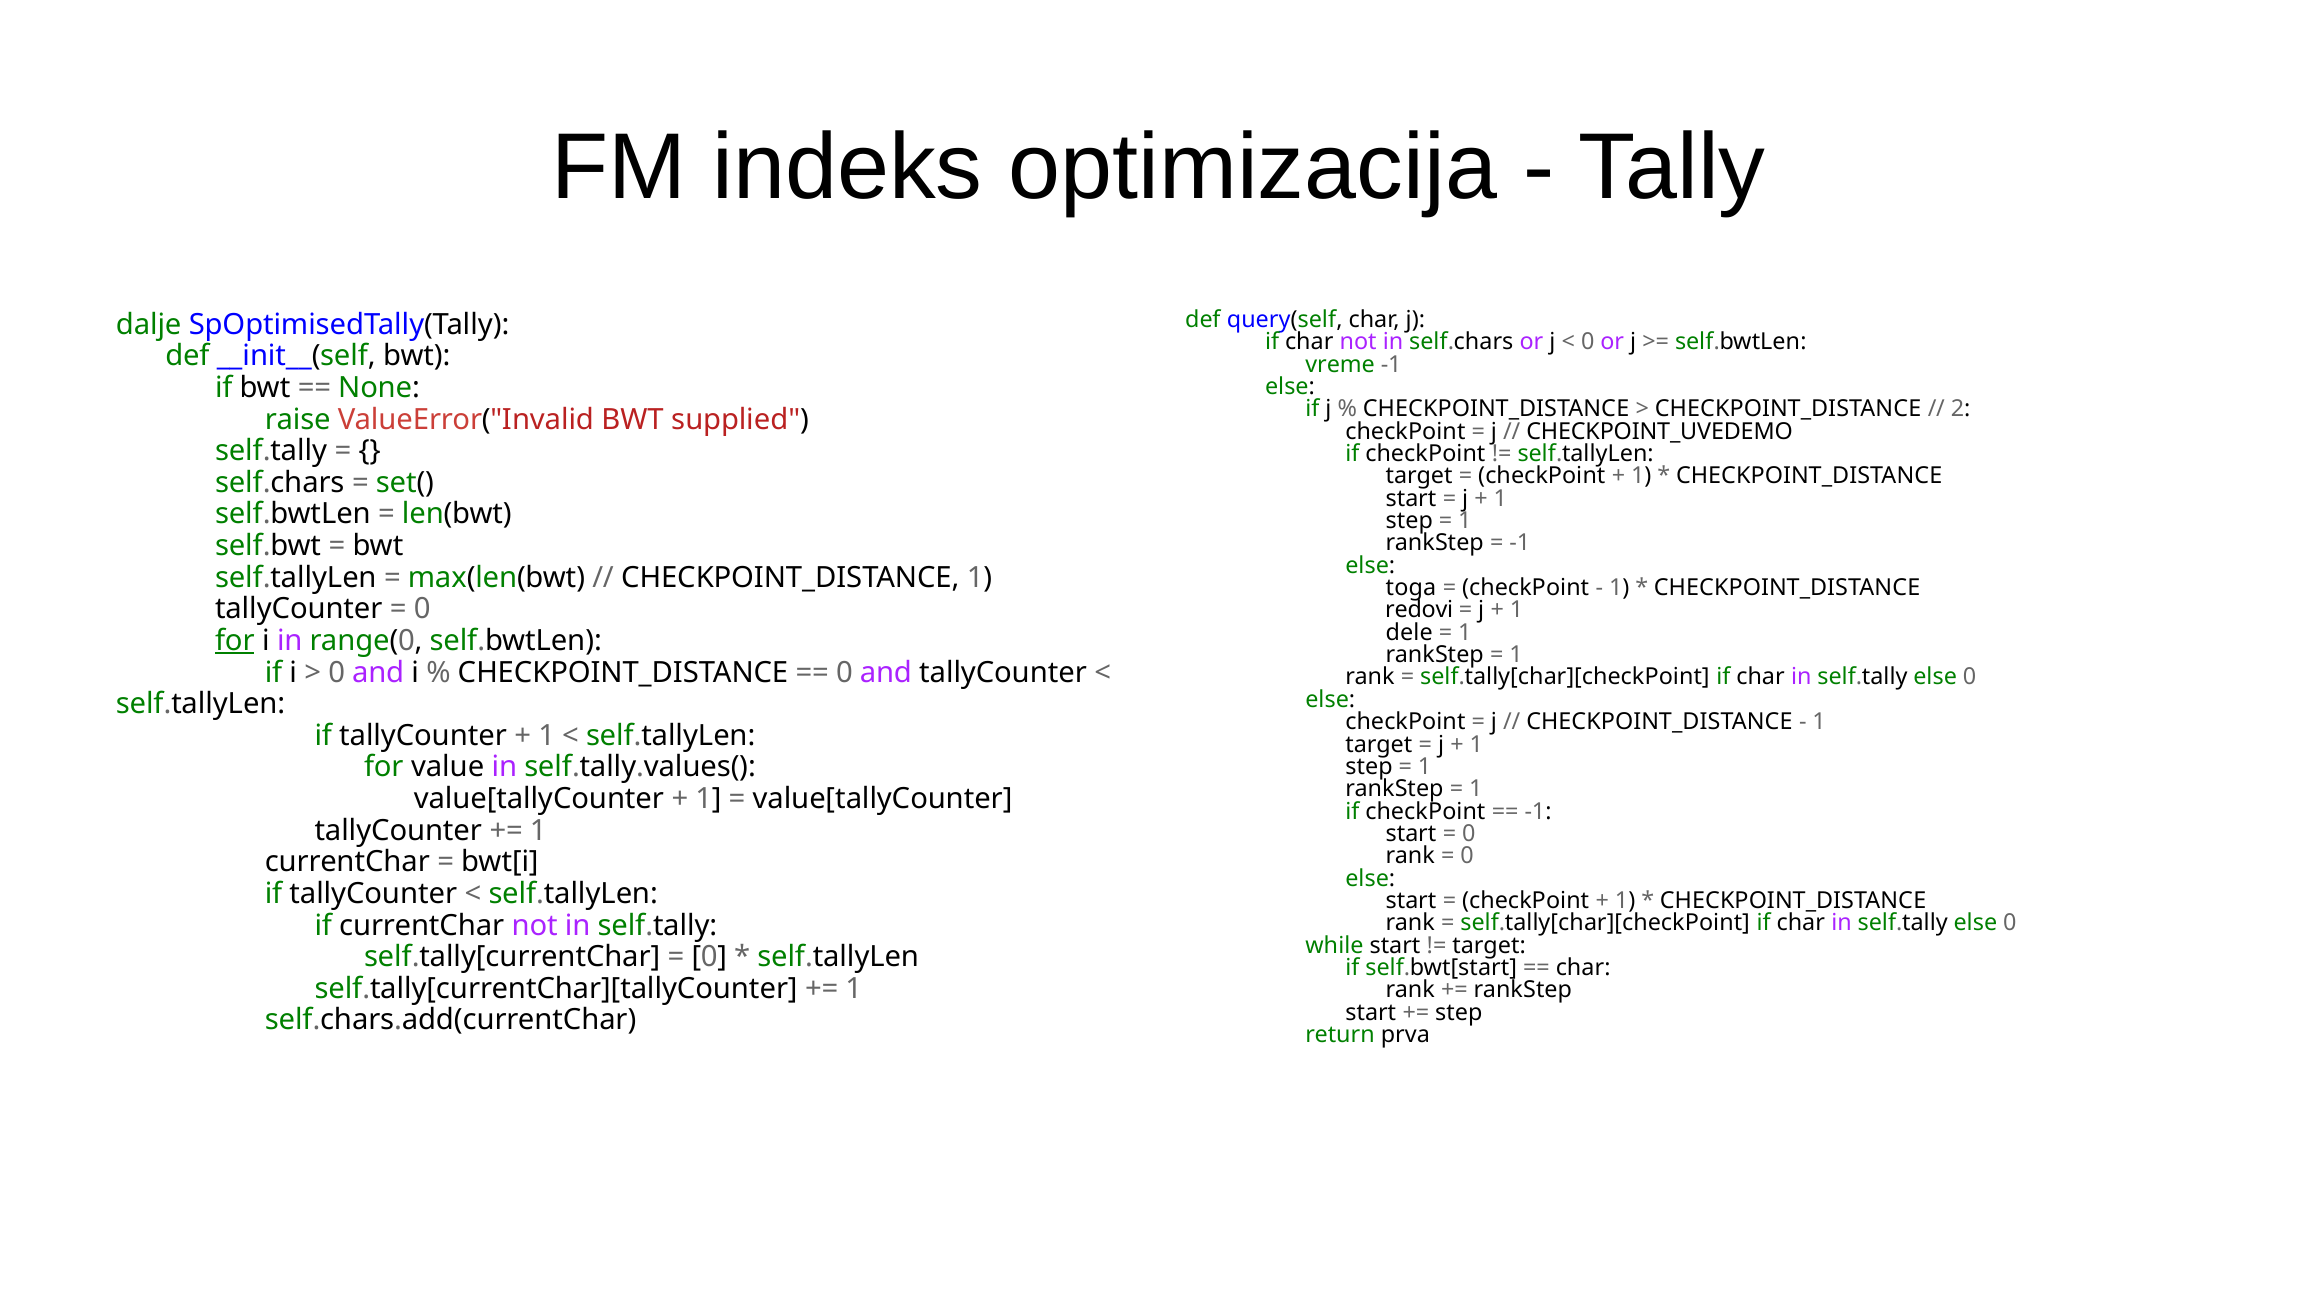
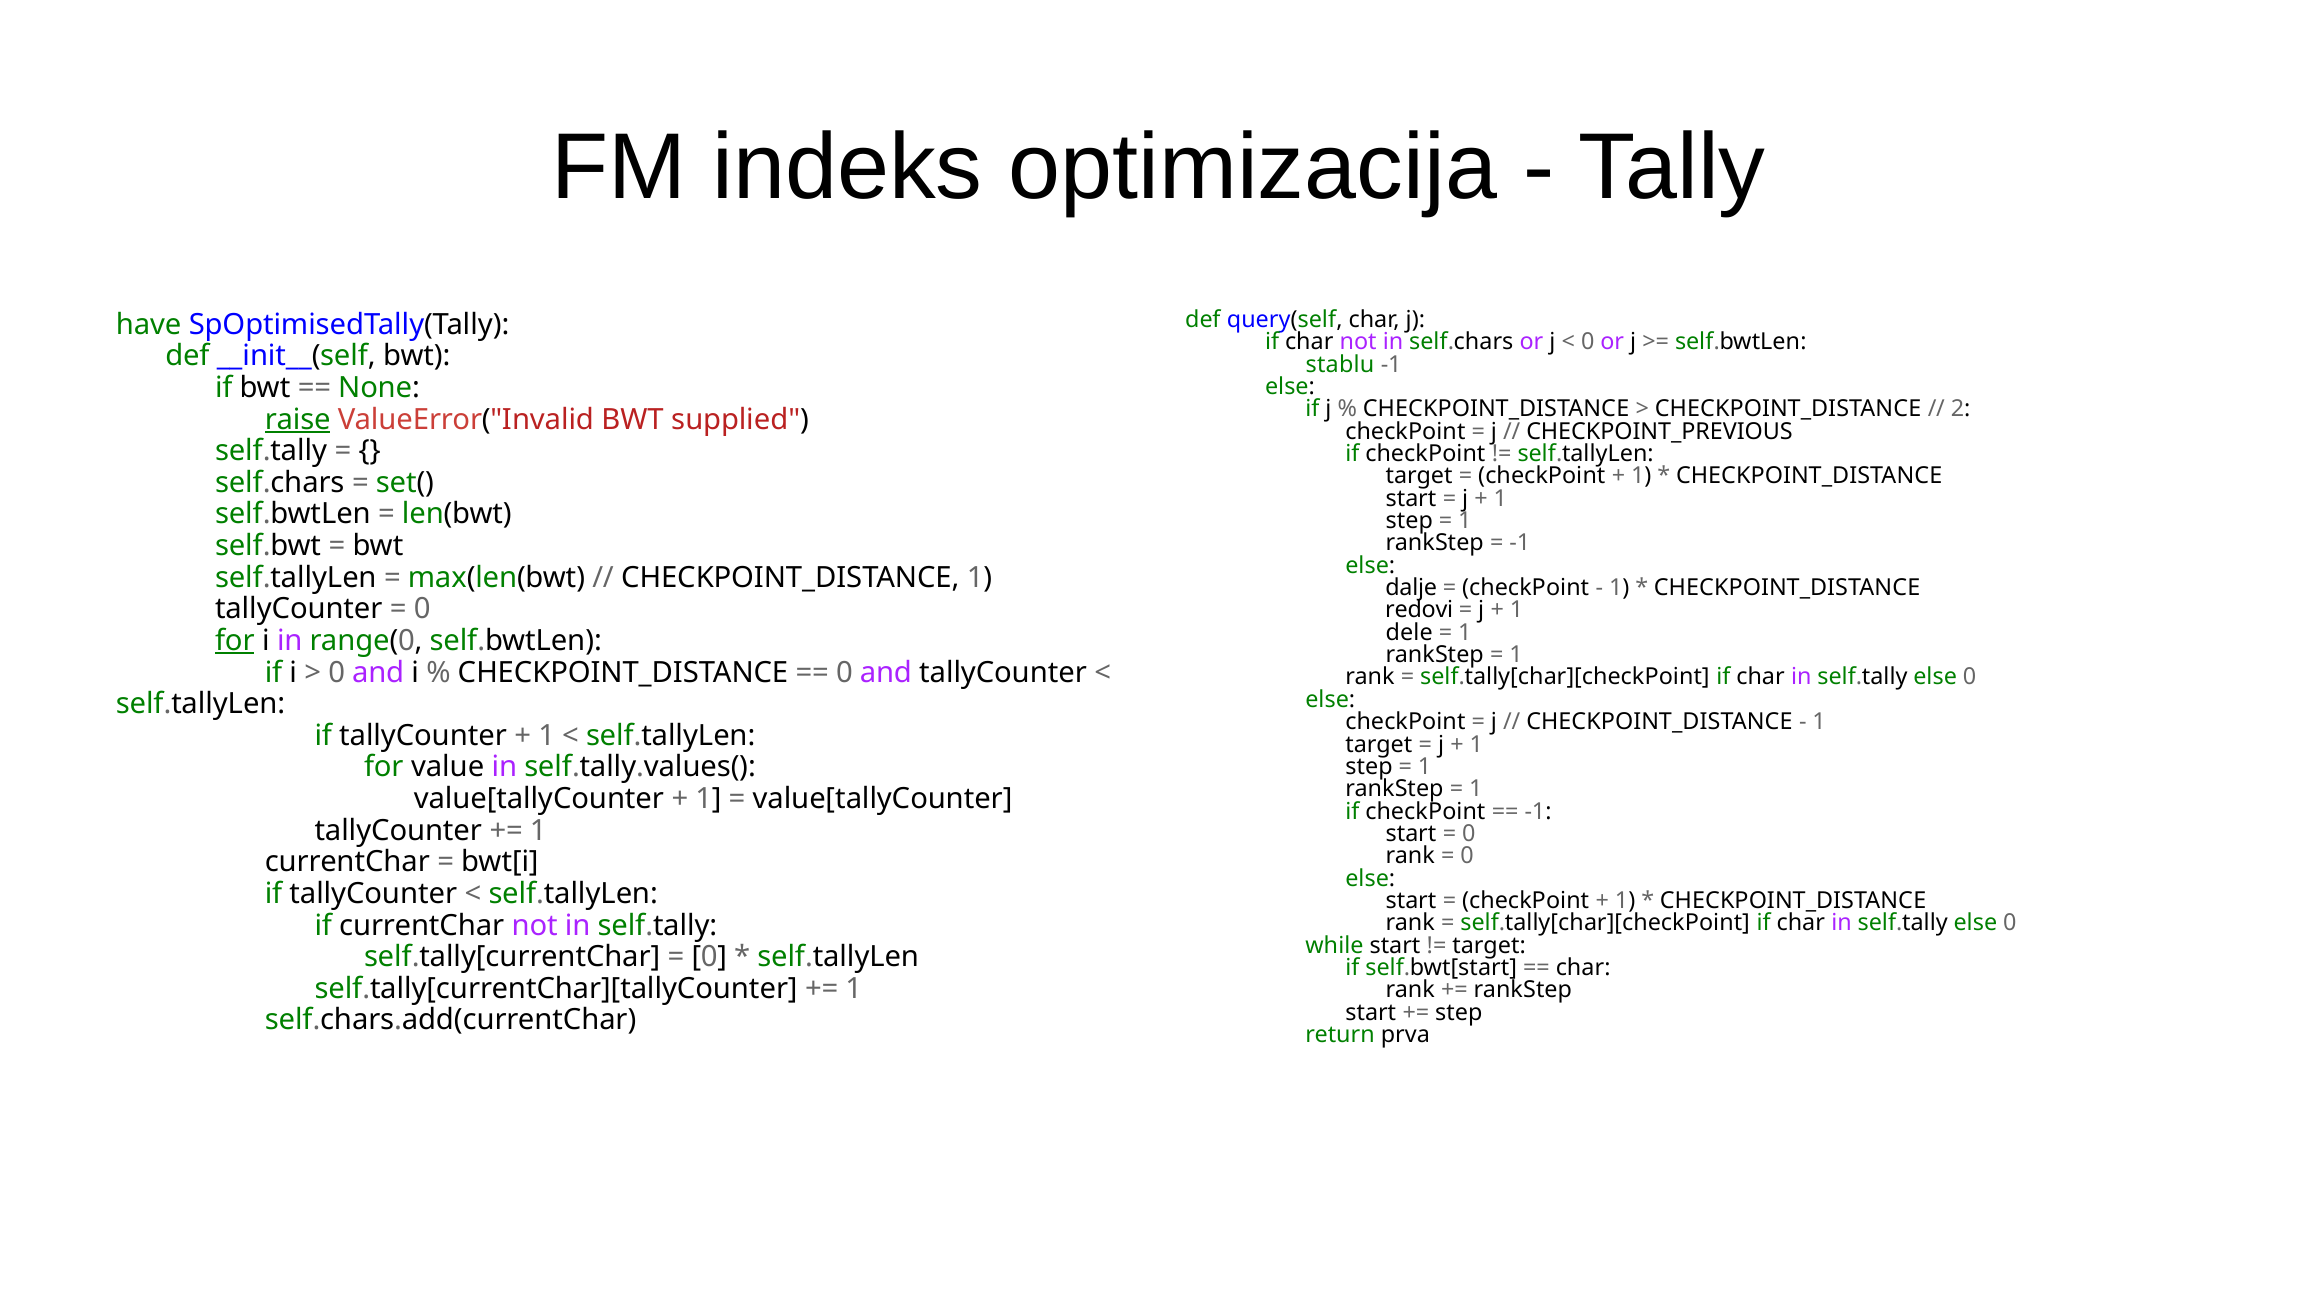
dalje: dalje -> have
vreme: vreme -> stablu
raise underline: none -> present
CHECKPOINT_UVEDEMO: CHECKPOINT_UVEDEMO -> CHECKPOINT_PREVIOUS
toga: toga -> dalje
